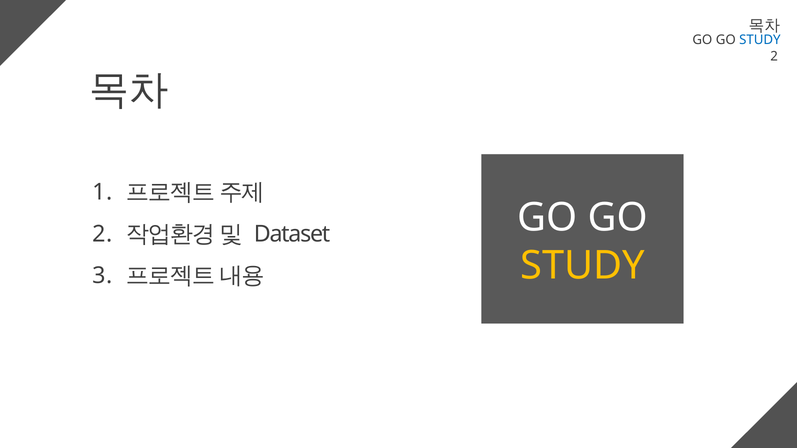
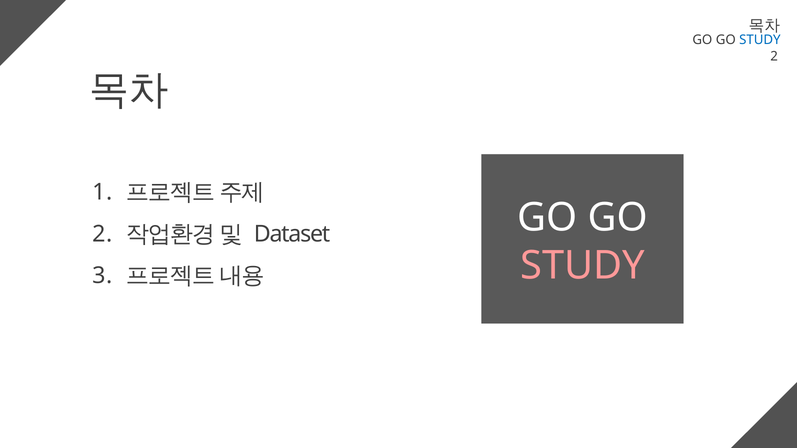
STUDY at (582, 266) colour: yellow -> pink
